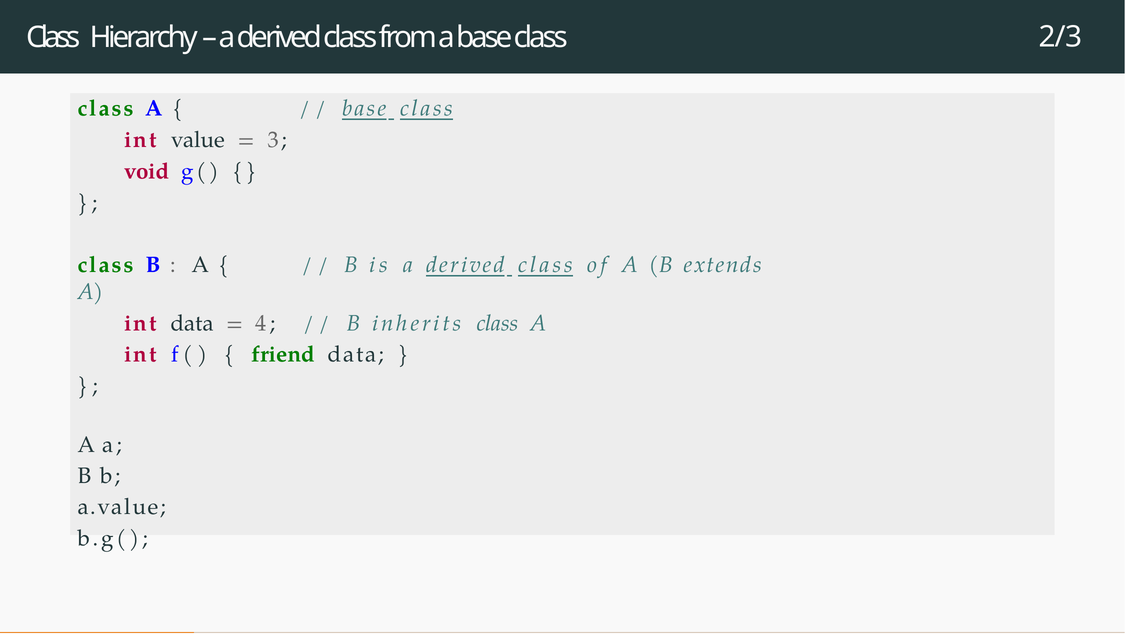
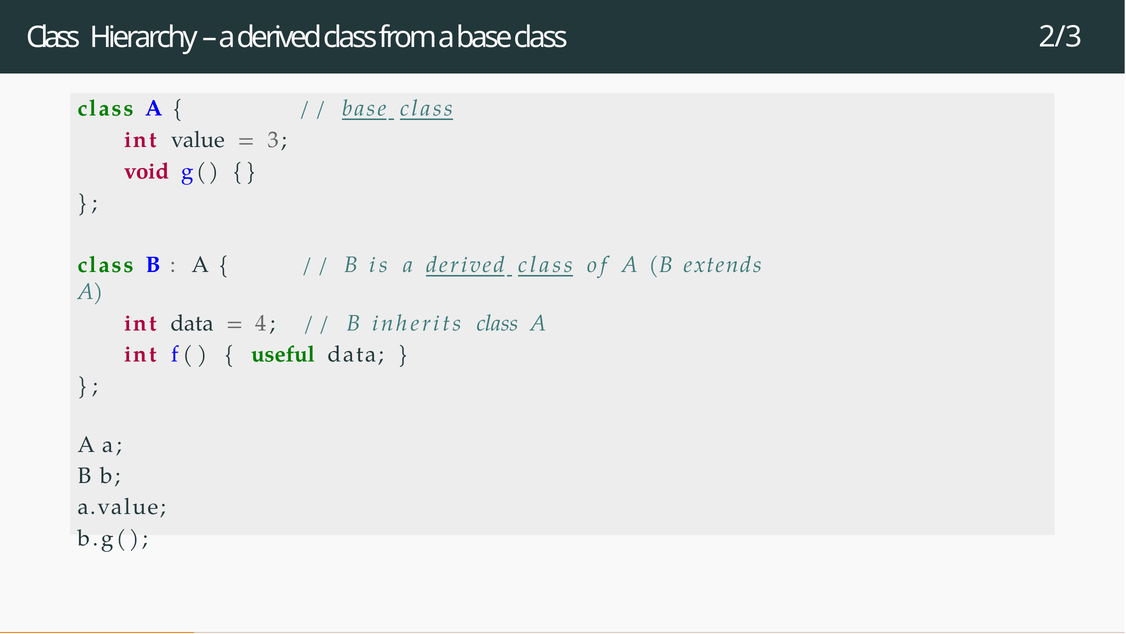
friend: friend -> useful
